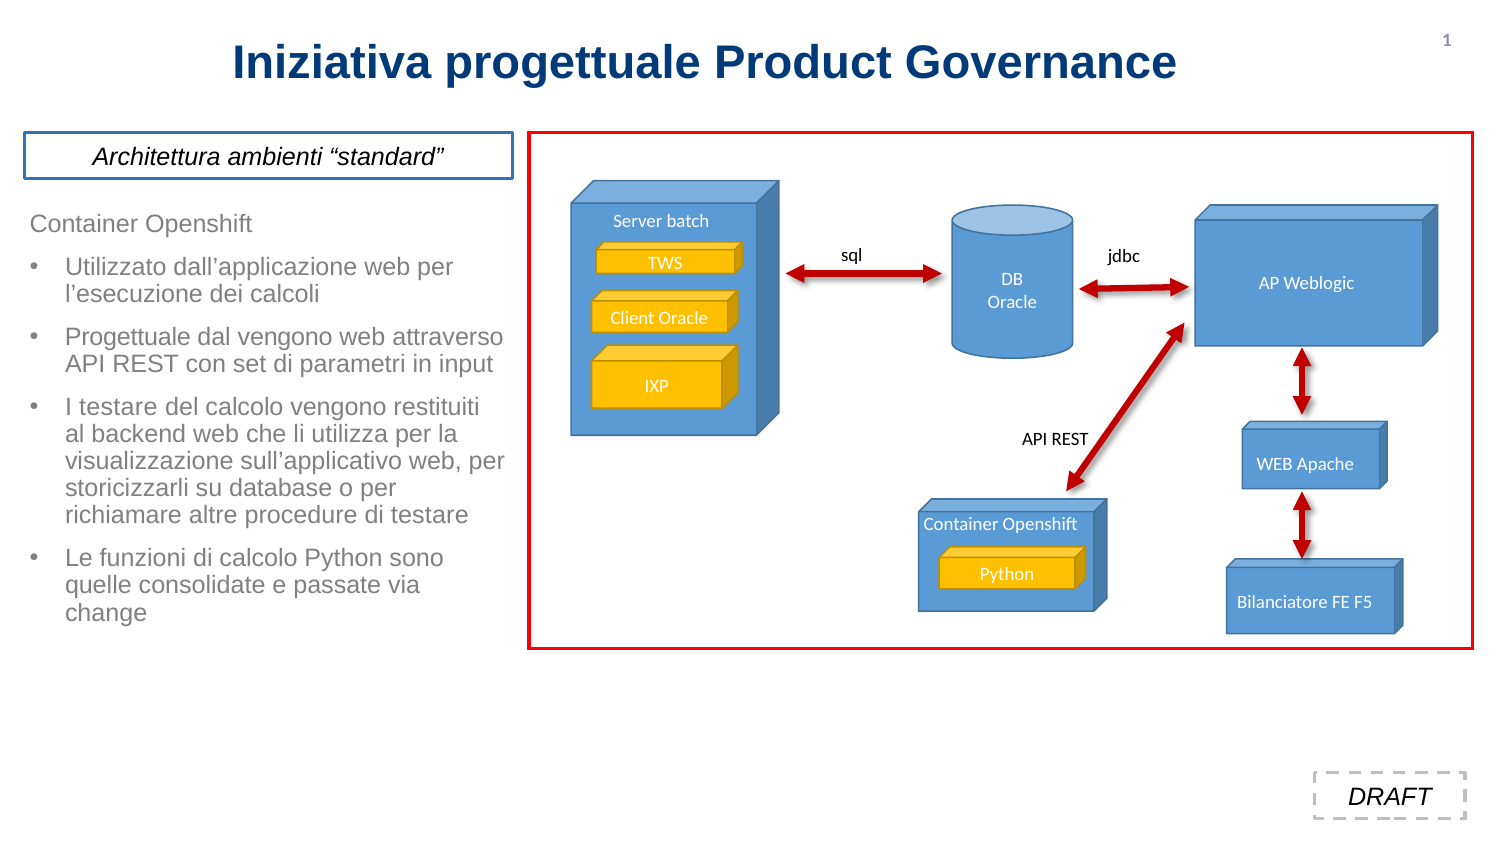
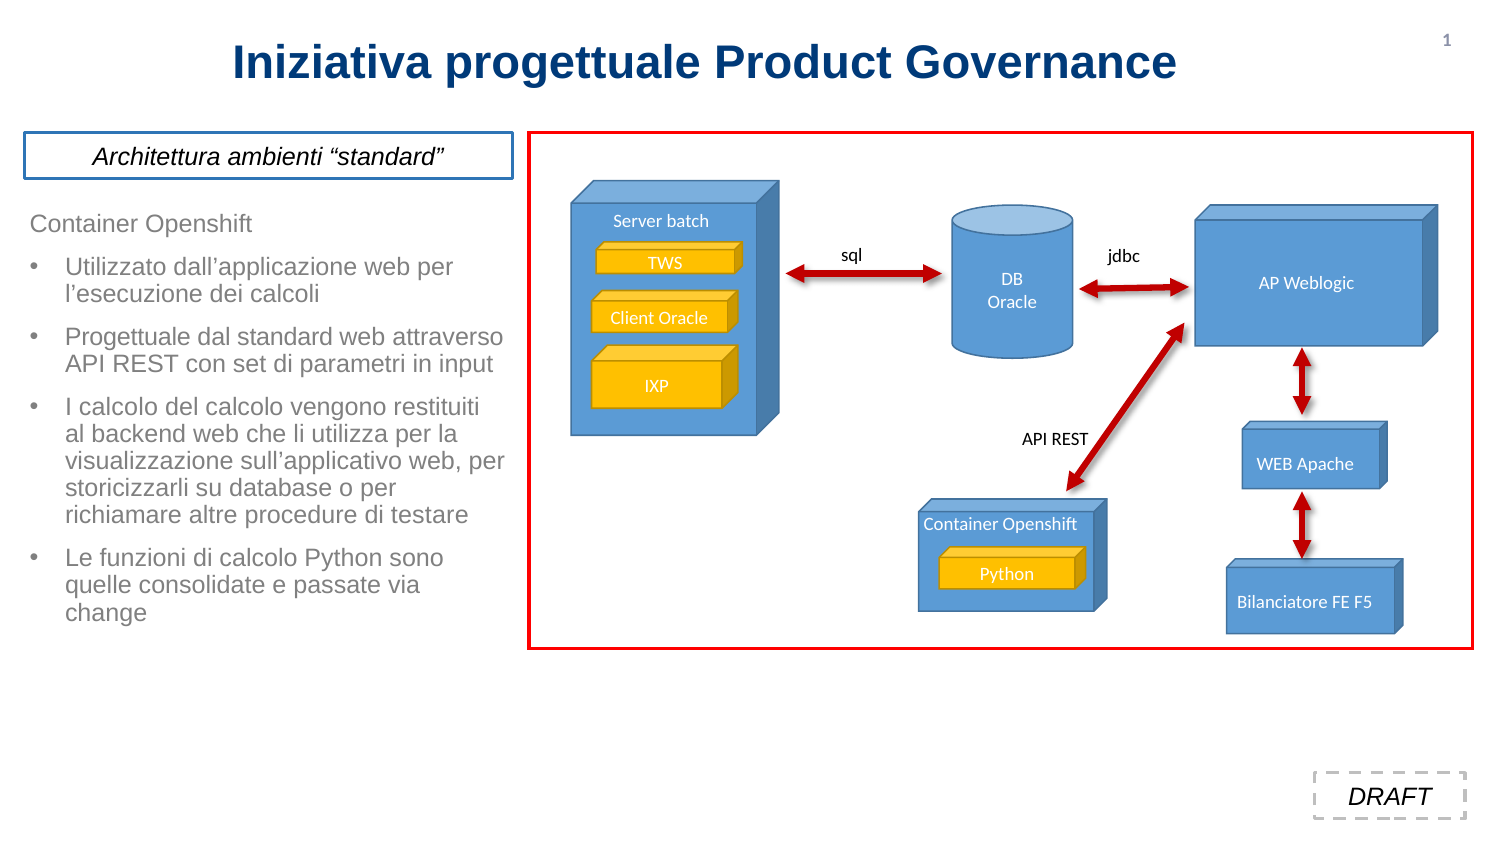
dal vengono: vengono -> standard
I testare: testare -> calcolo
